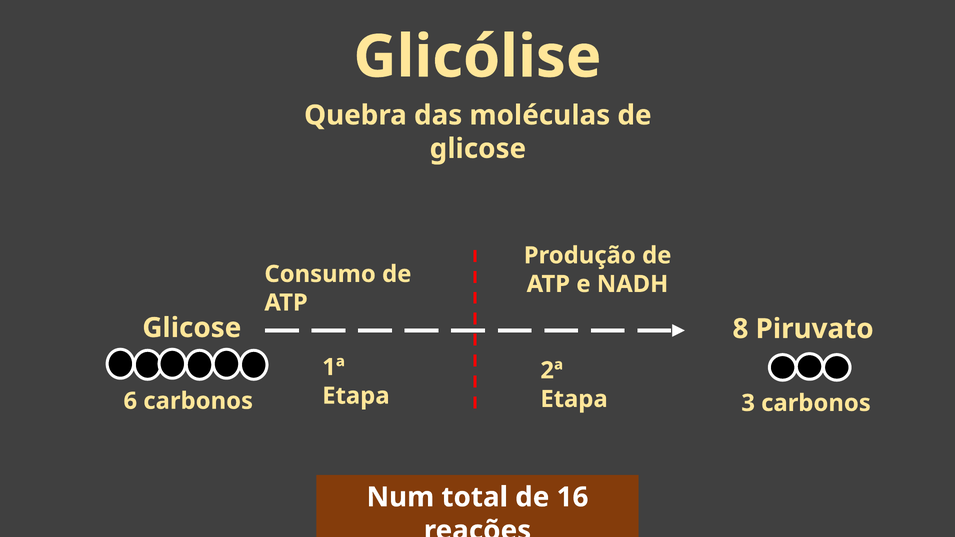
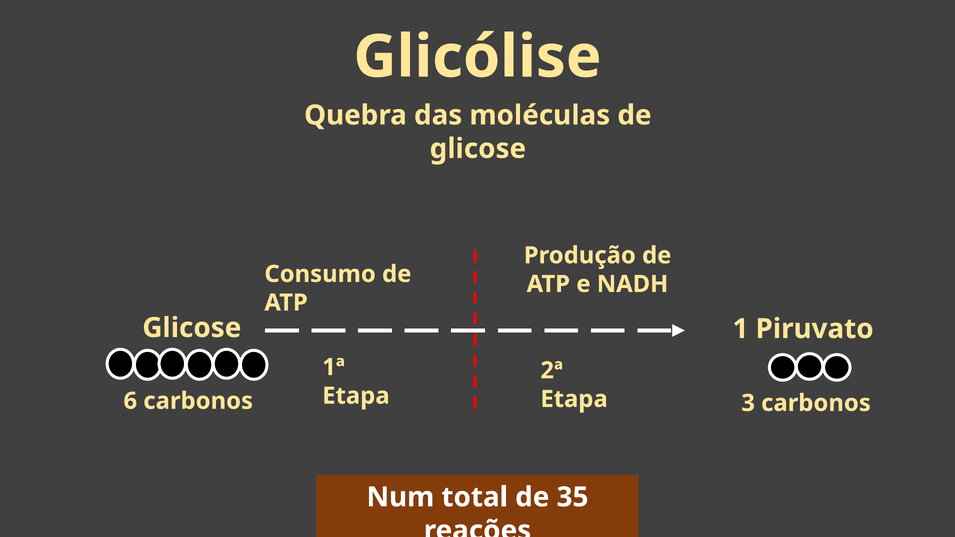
8: 8 -> 1
16: 16 -> 35
